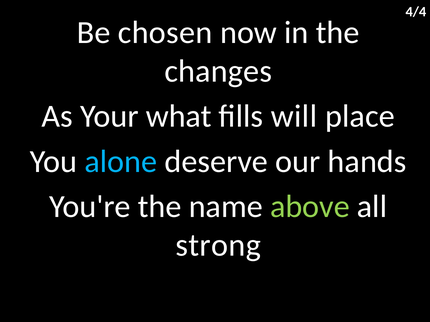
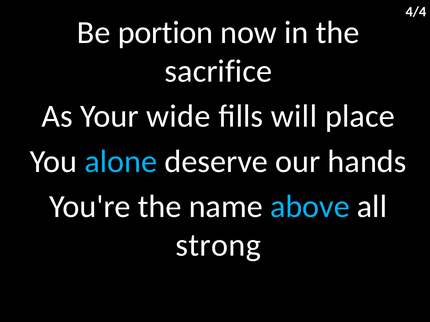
chosen: chosen -> portion
changes: changes -> sacrifice
what: what -> wide
above colour: light green -> light blue
